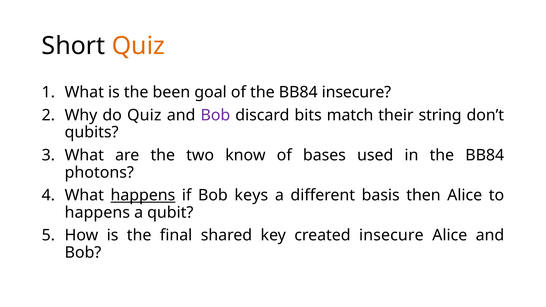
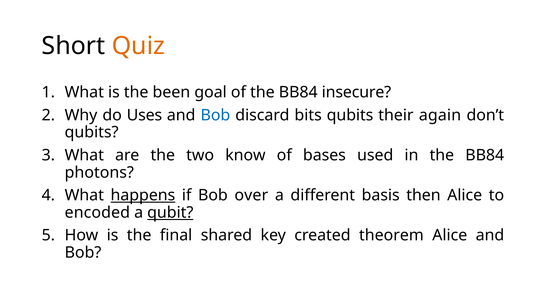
do Quiz: Quiz -> Uses
Bob at (215, 115) colour: purple -> blue
bits match: match -> qubits
string: string -> again
keys: keys -> over
happens at (97, 213): happens -> encoded
qubit underline: none -> present
created insecure: insecure -> theorem
